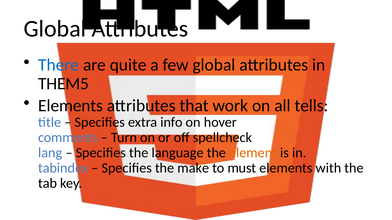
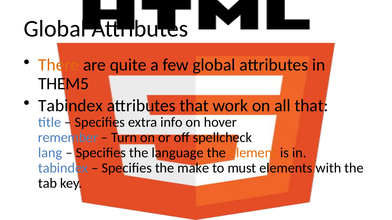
There colour: blue -> orange
Elements at (71, 106): Elements -> Tabindex
all tells: tells -> that
comments: comments -> remember
